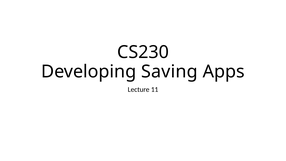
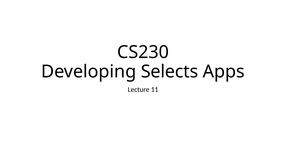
Saving: Saving -> Selects
